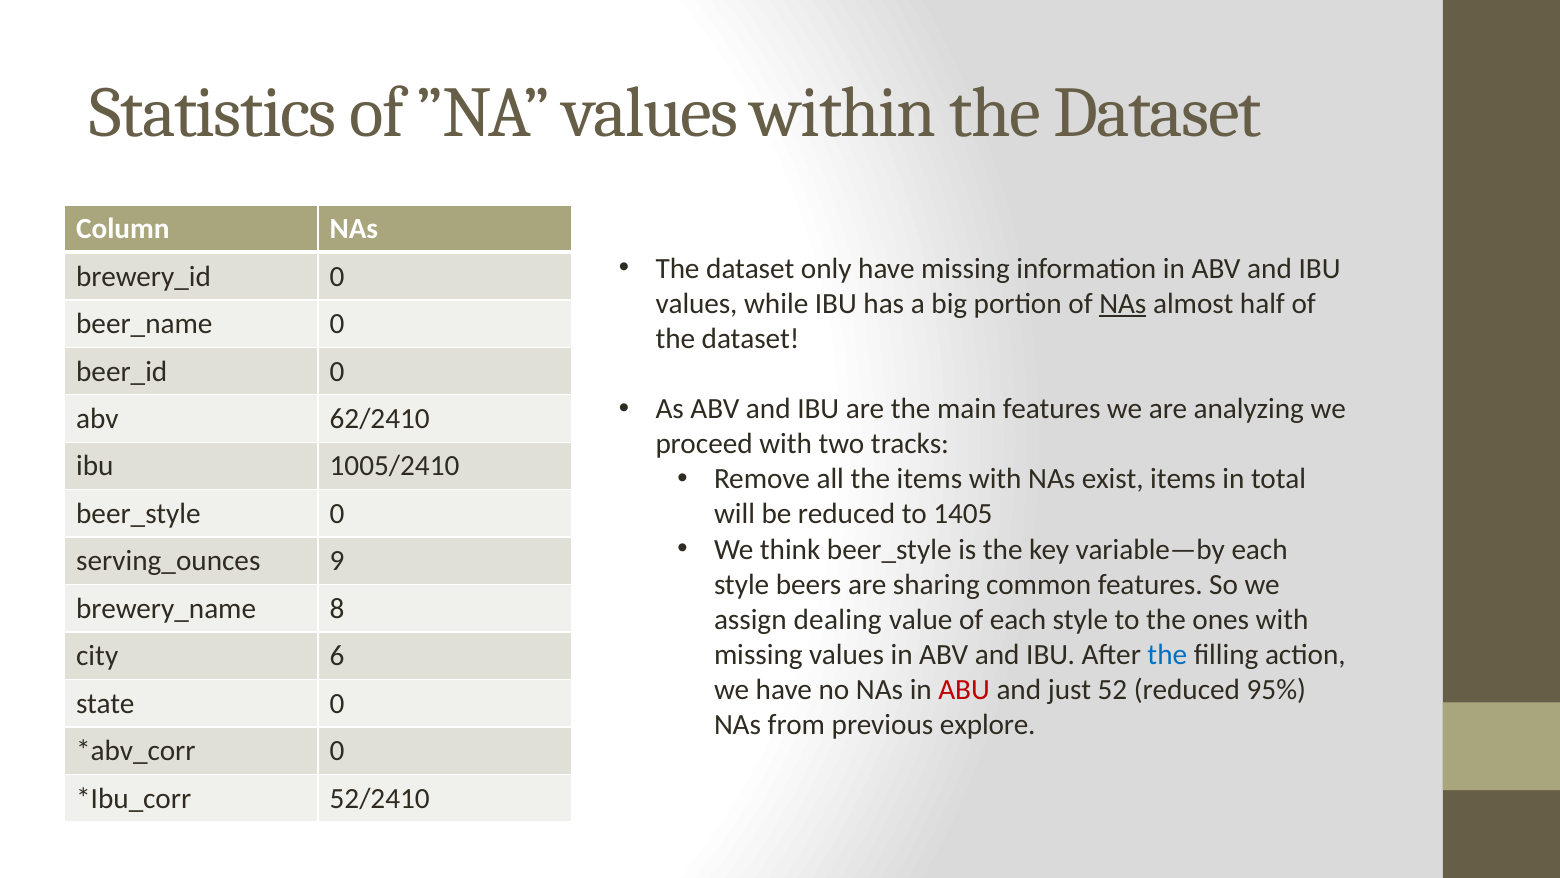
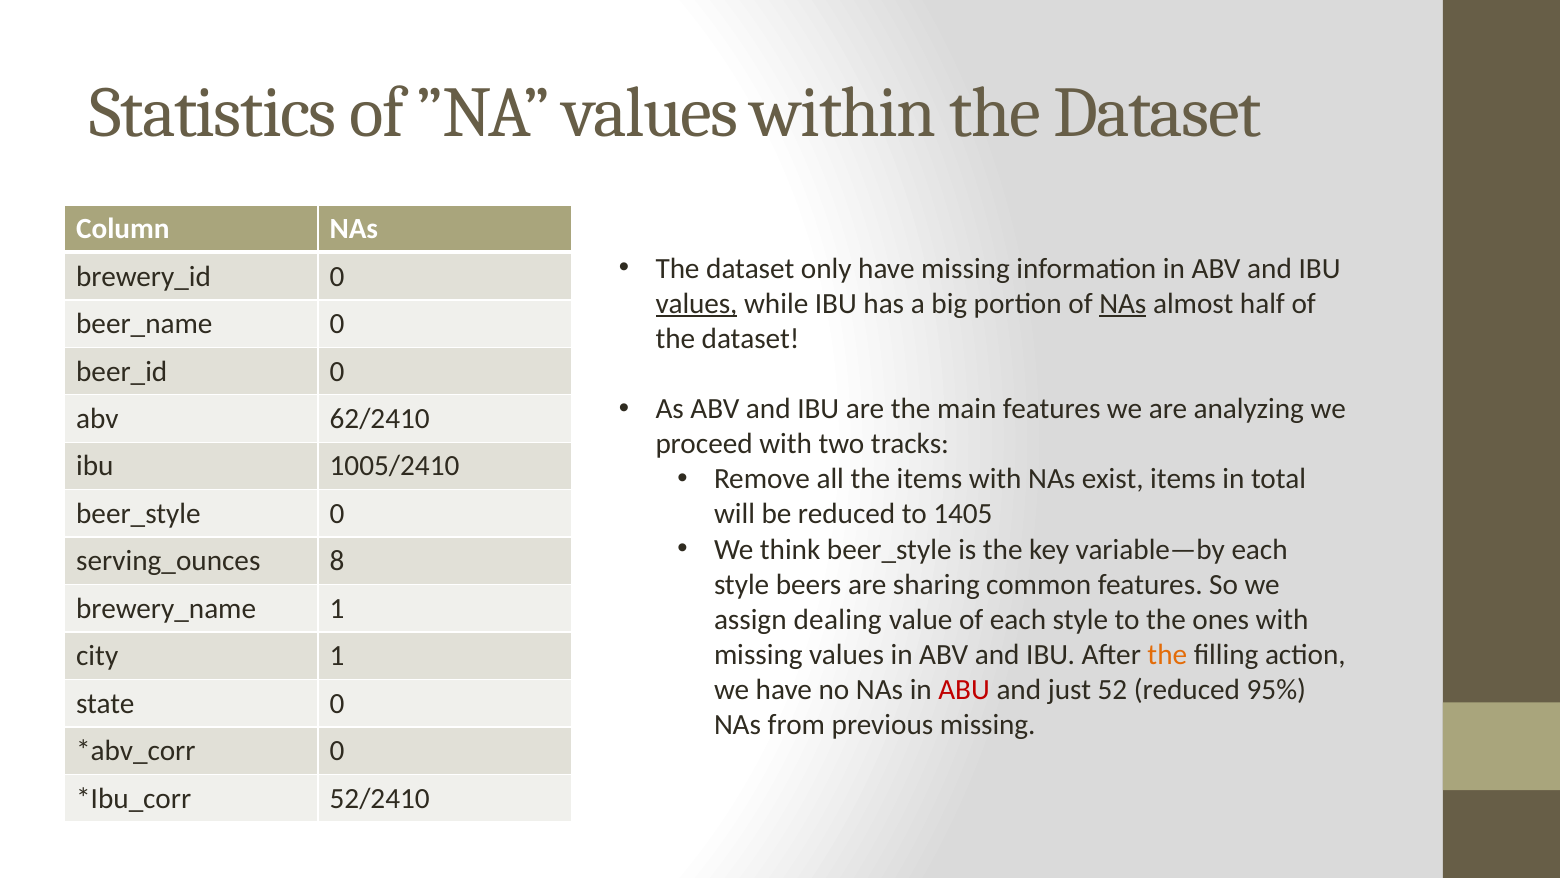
values at (696, 303) underline: none -> present
9: 9 -> 8
8 at (337, 608): 8 -> 1
the at (1167, 654) colour: blue -> orange
city 6: 6 -> 1
previous explore: explore -> missing
